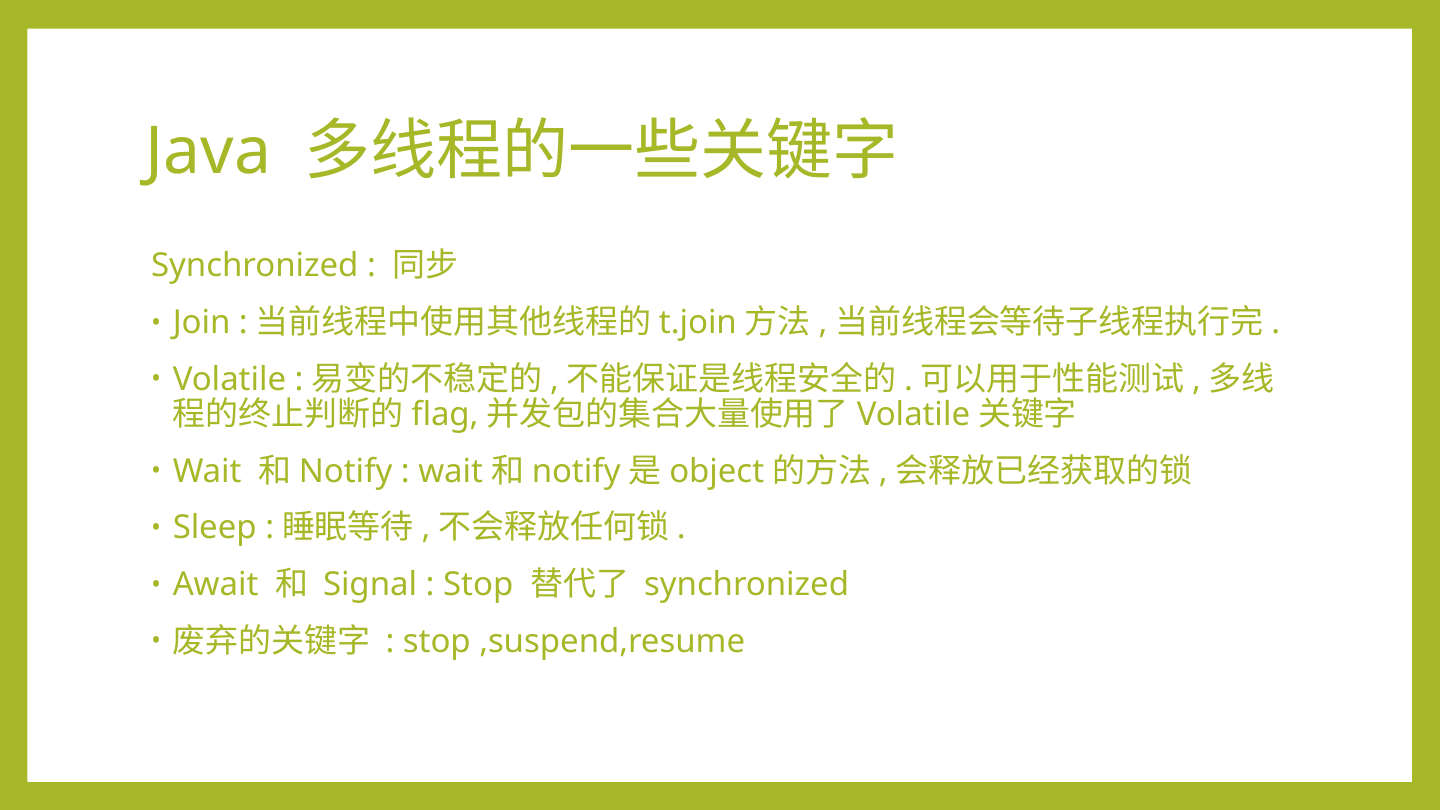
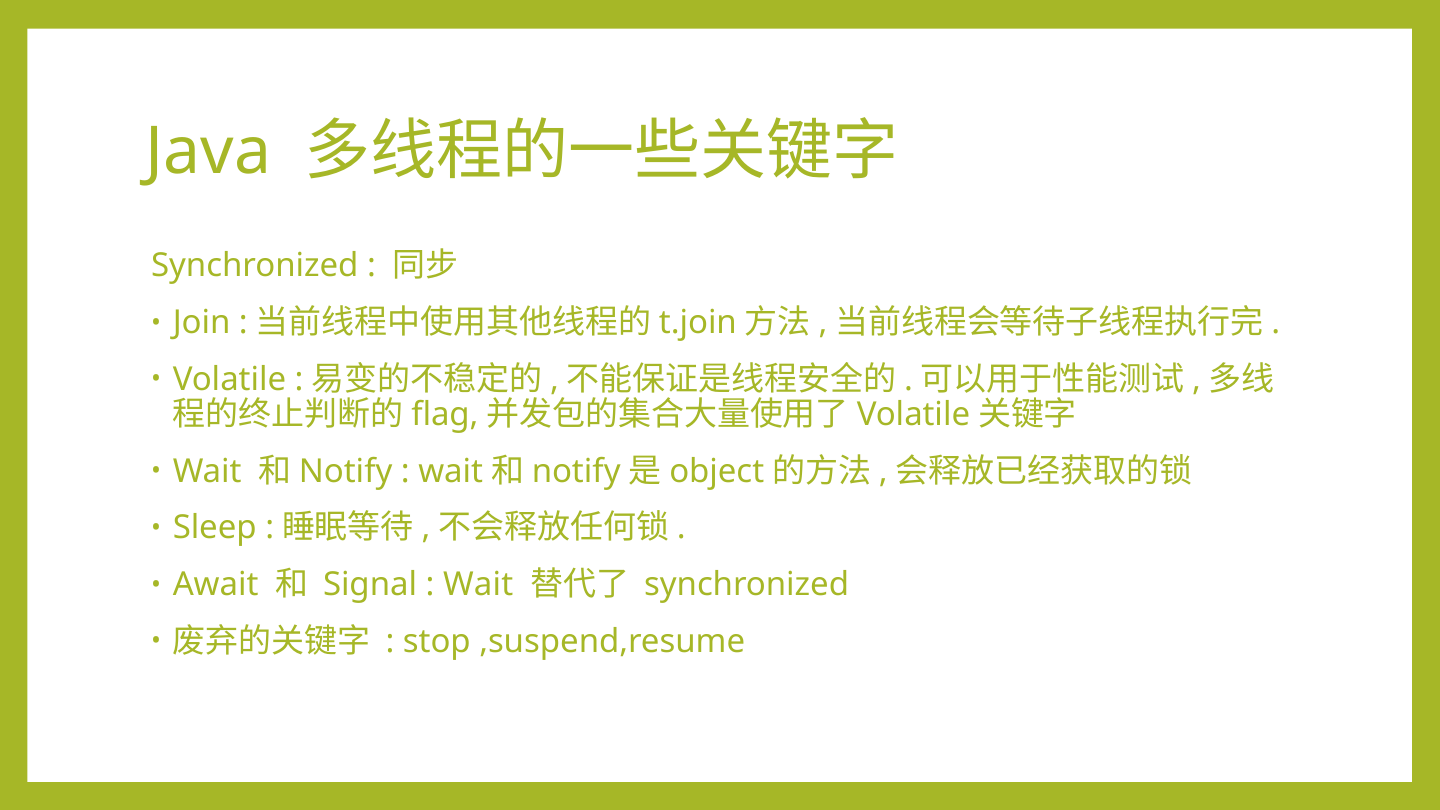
Stop at (478, 585): Stop -> Wait
